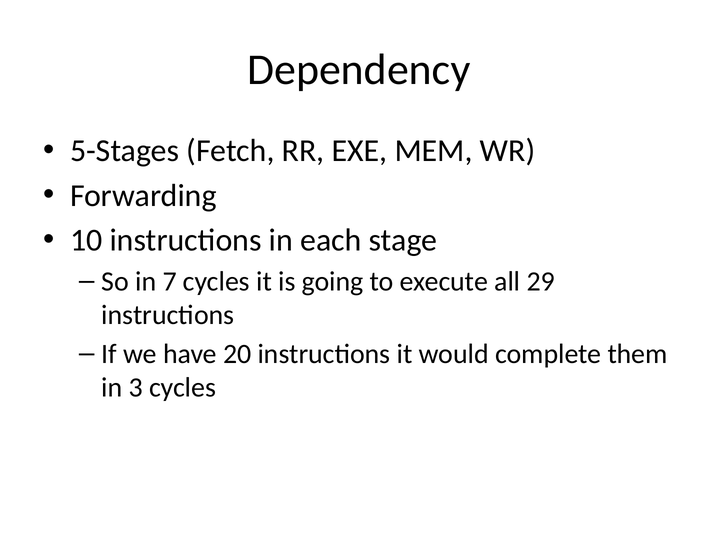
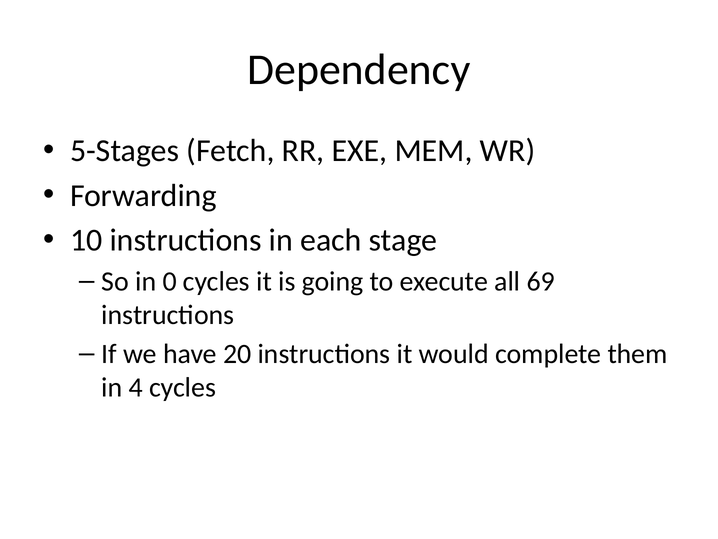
7: 7 -> 0
29: 29 -> 69
3: 3 -> 4
